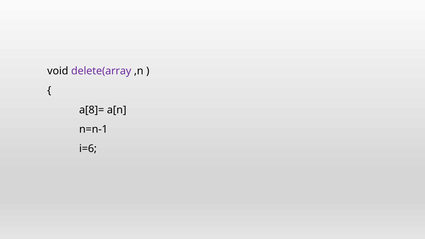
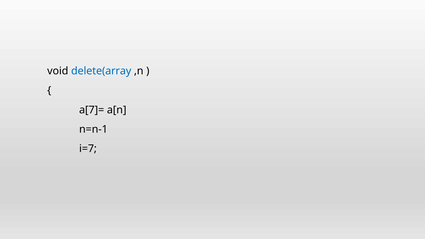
delete(array colour: purple -> blue
a[8]=: a[8]= -> a[7]=
i=6: i=6 -> i=7
